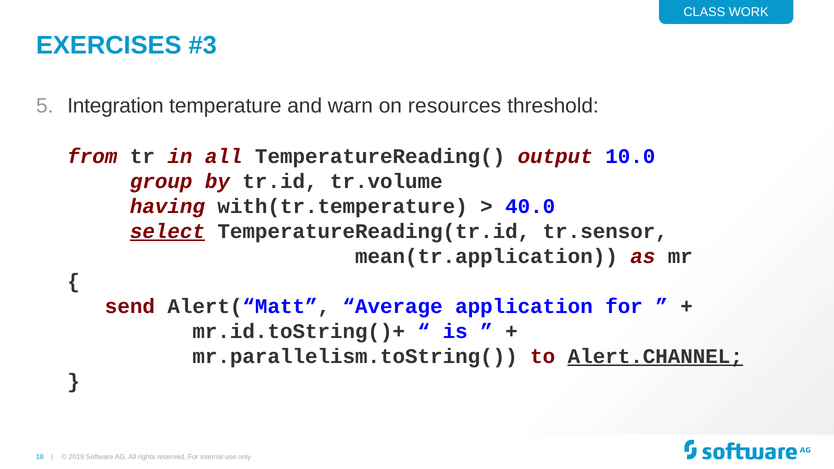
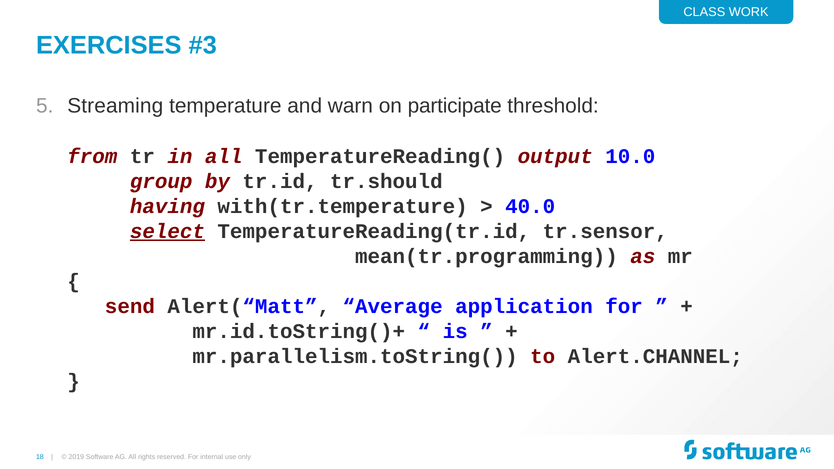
Integration: Integration -> Streaming
resources: resources -> participate
tr.volume: tr.volume -> tr.should
mean(tr.application: mean(tr.application -> mean(tr.programming
Alert.CHANNEL underline: present -> none
